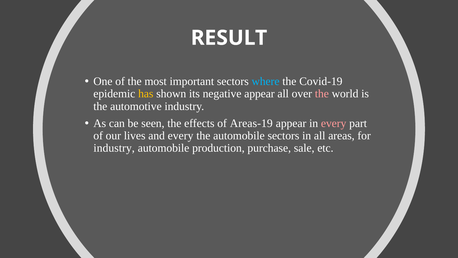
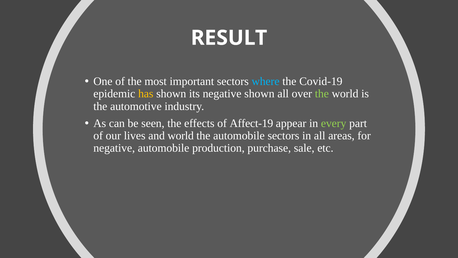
negative appear: appear -> shown
the at (322, 94) colour: pink -> light green
Areas-19: Areas-19 -> Affect-19
every at (334, 123) colour: pink -> light green
and every: every -> world
industry at (114, 148): industry -> negative
